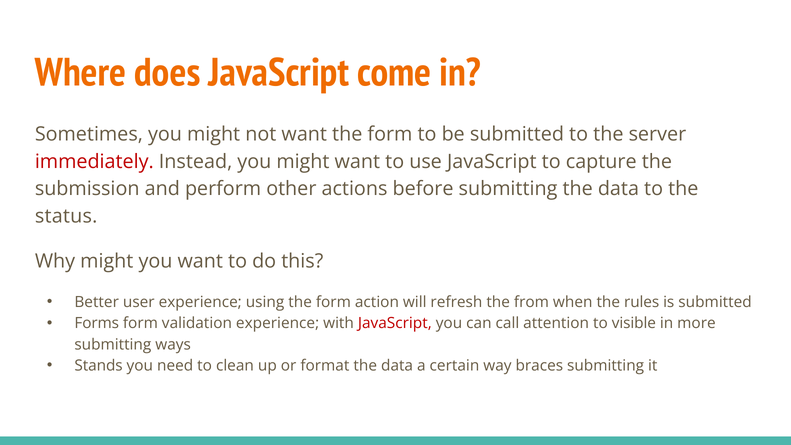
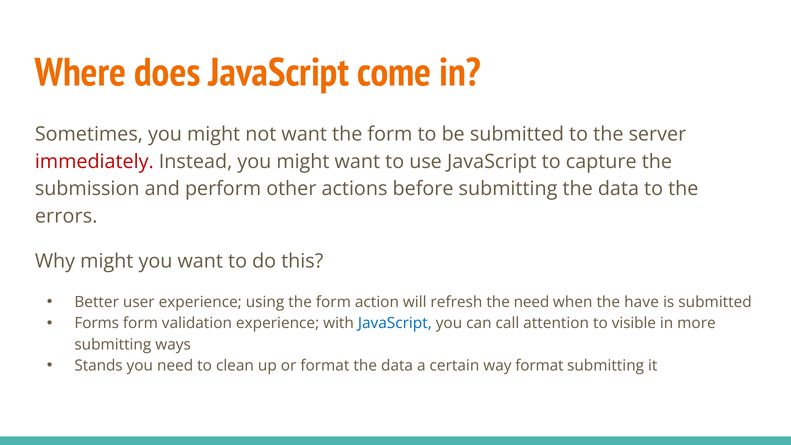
status: status -> errors
the from: from -> need
rules: rules -> have
JavaScript at (395, 323) colour: red -> blue
way braces: braces -> format
